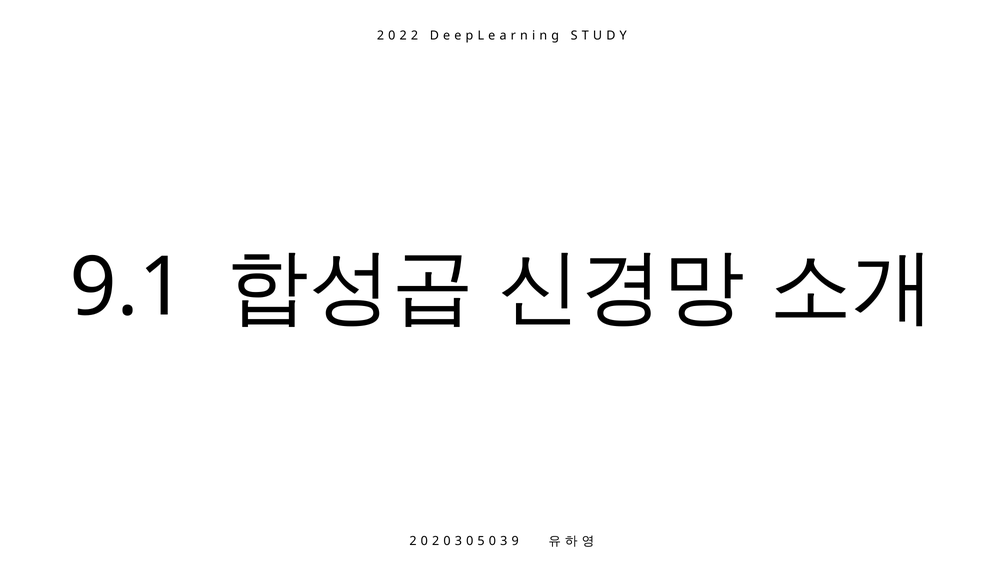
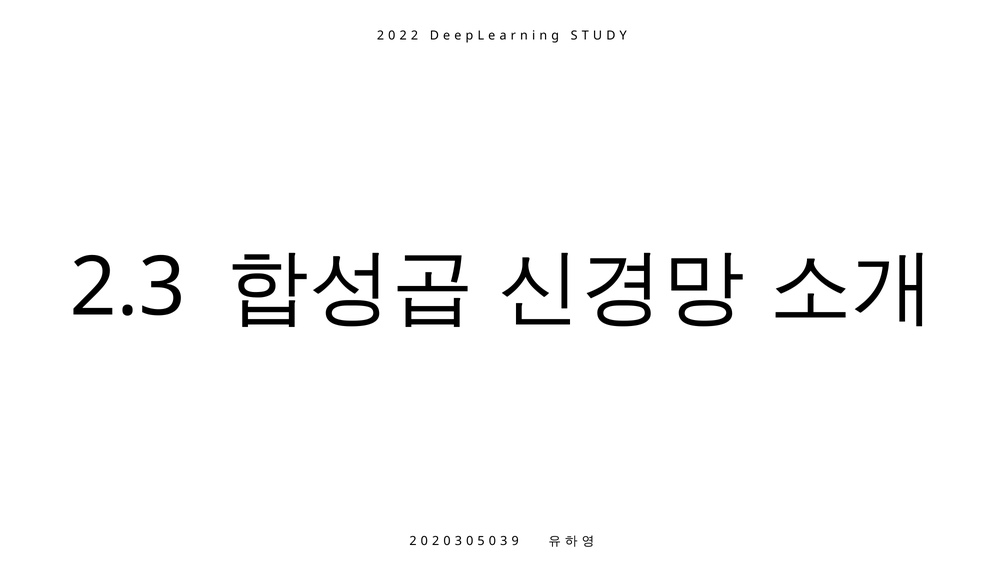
9.1: 9.1 -> 2.3
